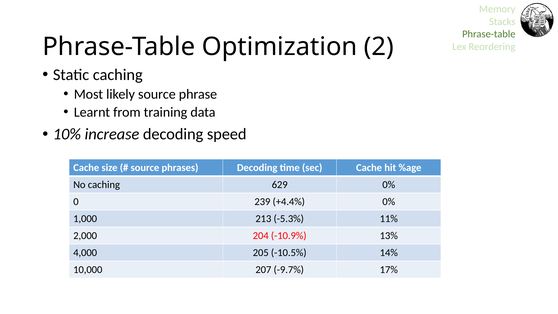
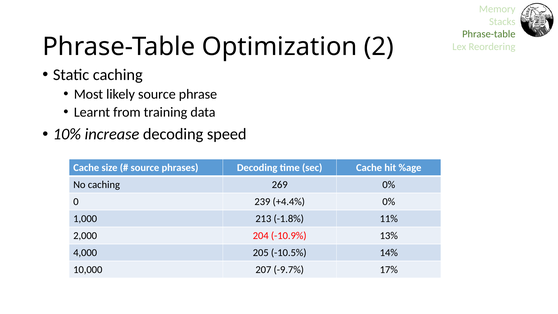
629: 629 -> 269
-5.3%: -5.3% -> -1.8%
